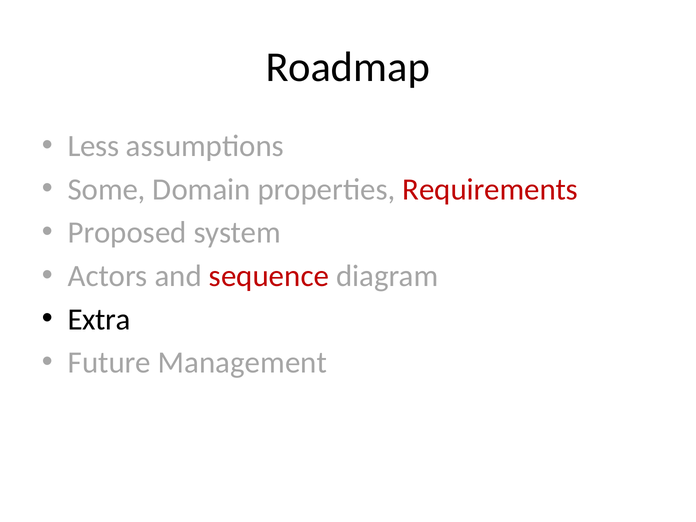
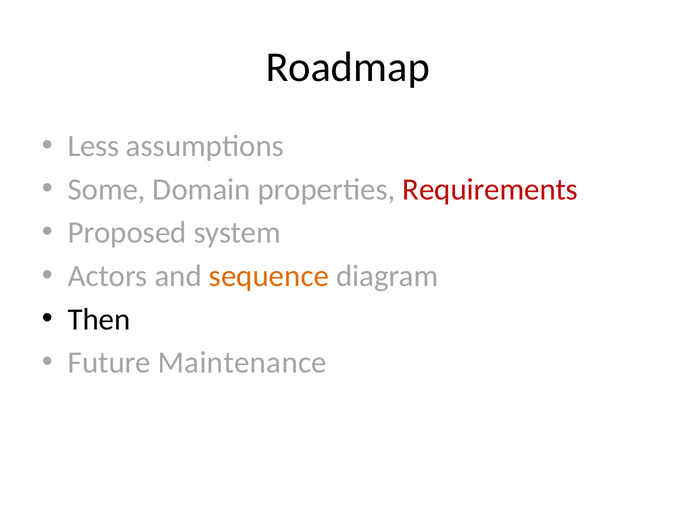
sequence colour: red -> orange
Extra: Extra -> Then
Management: Management -> Maintenance
